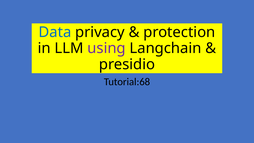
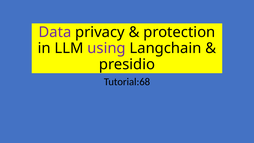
Data colour: blue -> purple
